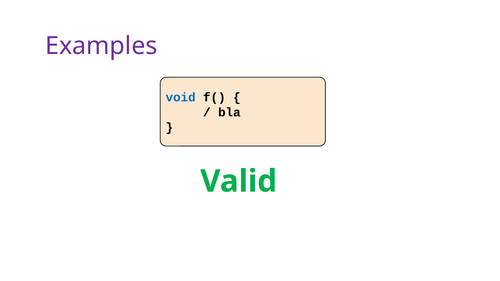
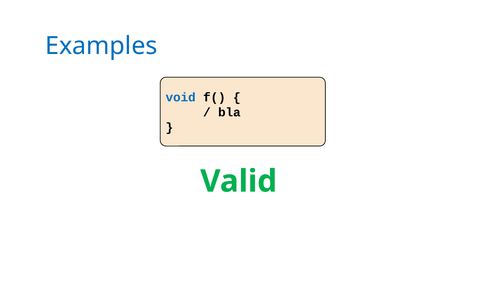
Examples colour: purple -> blue
